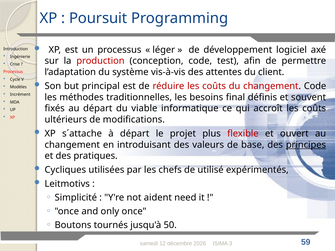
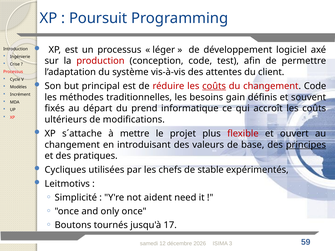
coûts at (214, 86) underline: none -> present
final: final -> gain
viable: viable -> prend
à départ: départ -> mettre
utilisé: utilisé -> stable
50: 50 -> 17
